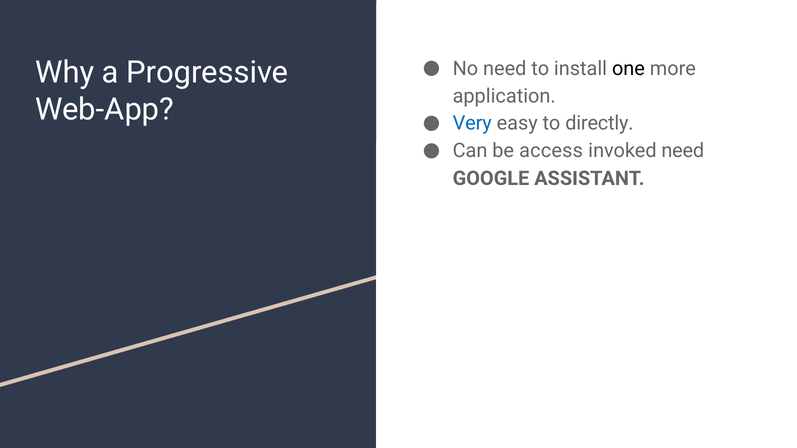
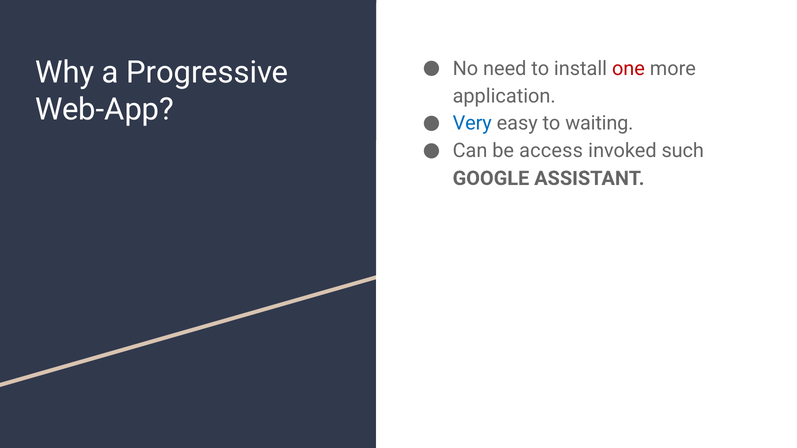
one colour: black -> red
directly: directly -> waiting
invoked need: need -> such
